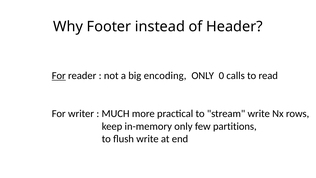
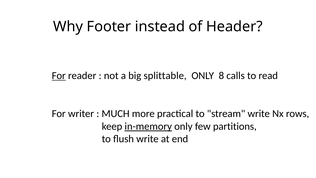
encoding: encoding -> splittable
0: 0 -> 8
in-memory underline: none -> present
